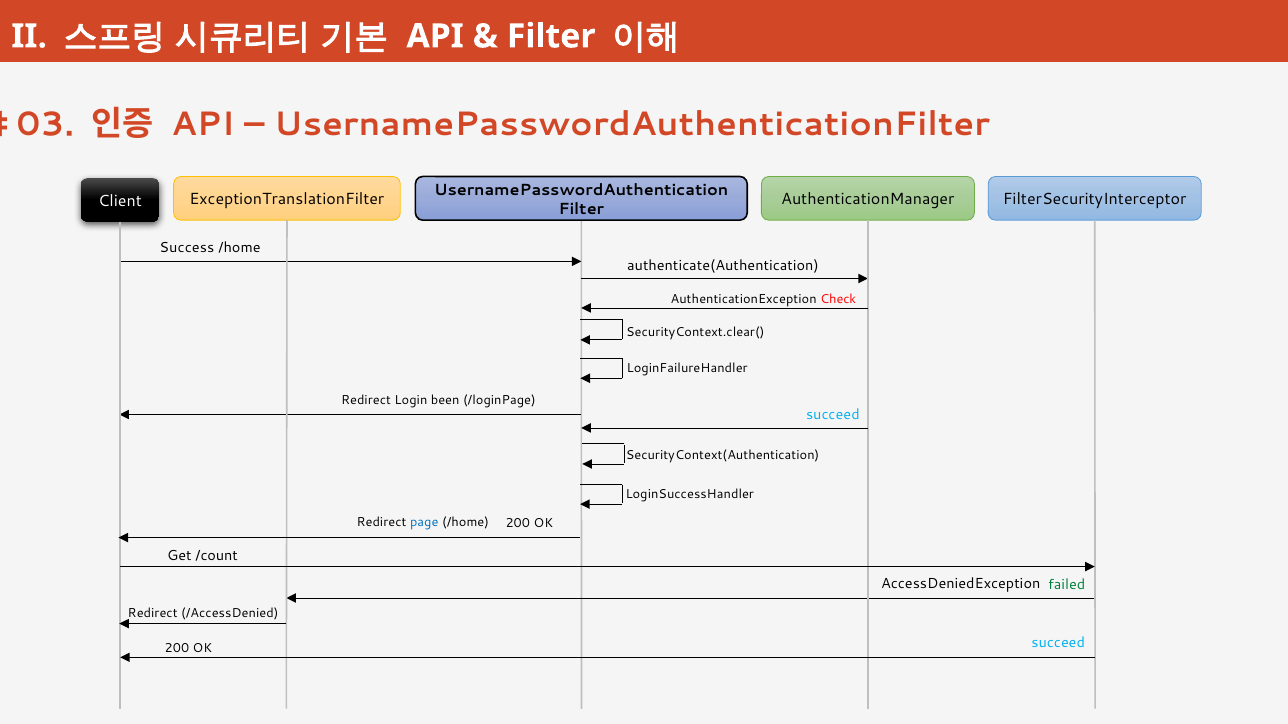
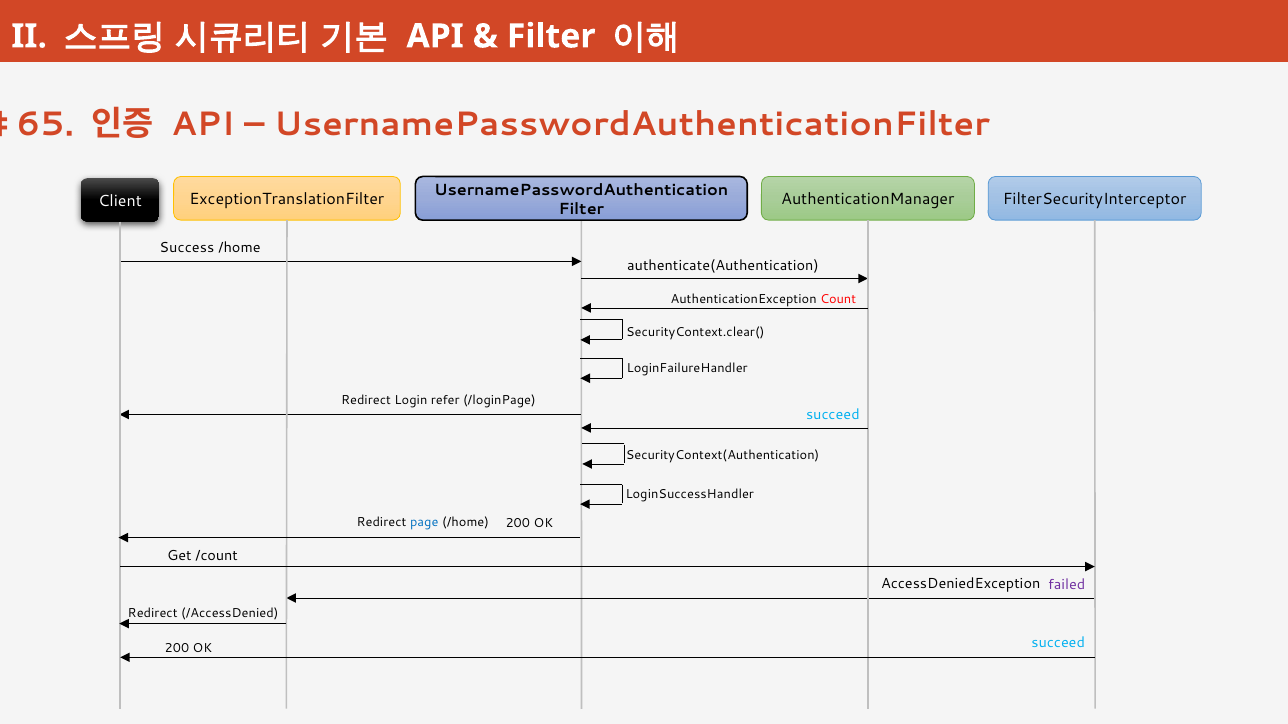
03: 03 -> 65
Check: Check -> Count
been: been -> refer
failed colour: green -> purple
